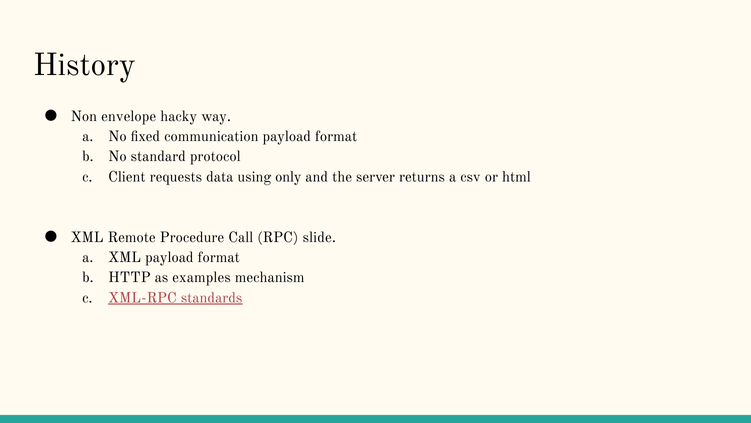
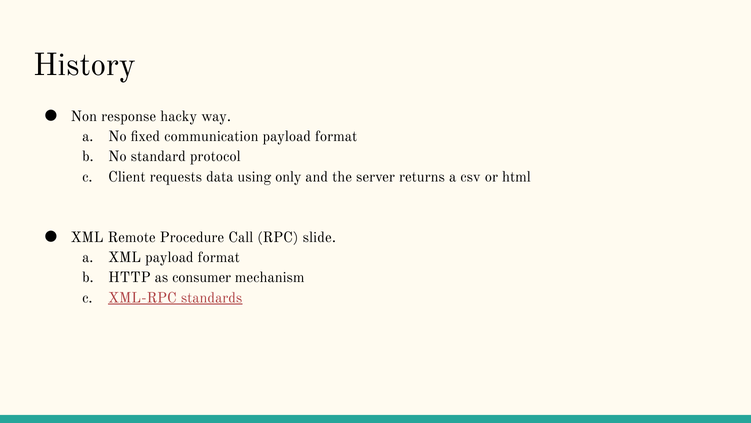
envelope: envelope -> response
examples: examples -> consumer
